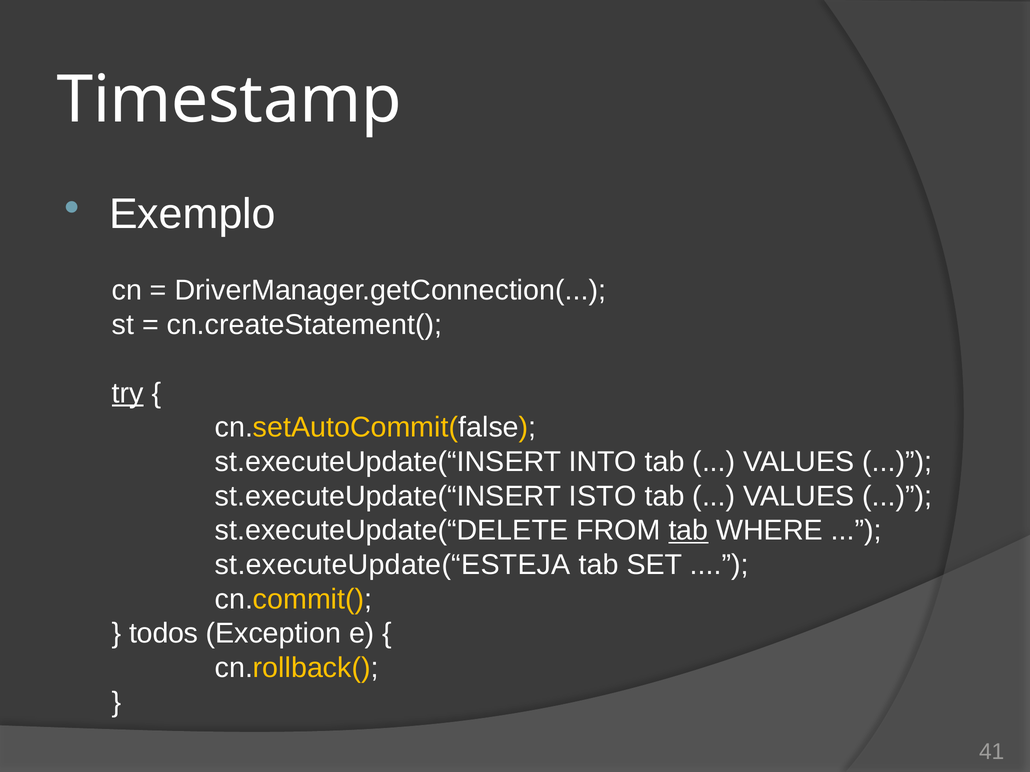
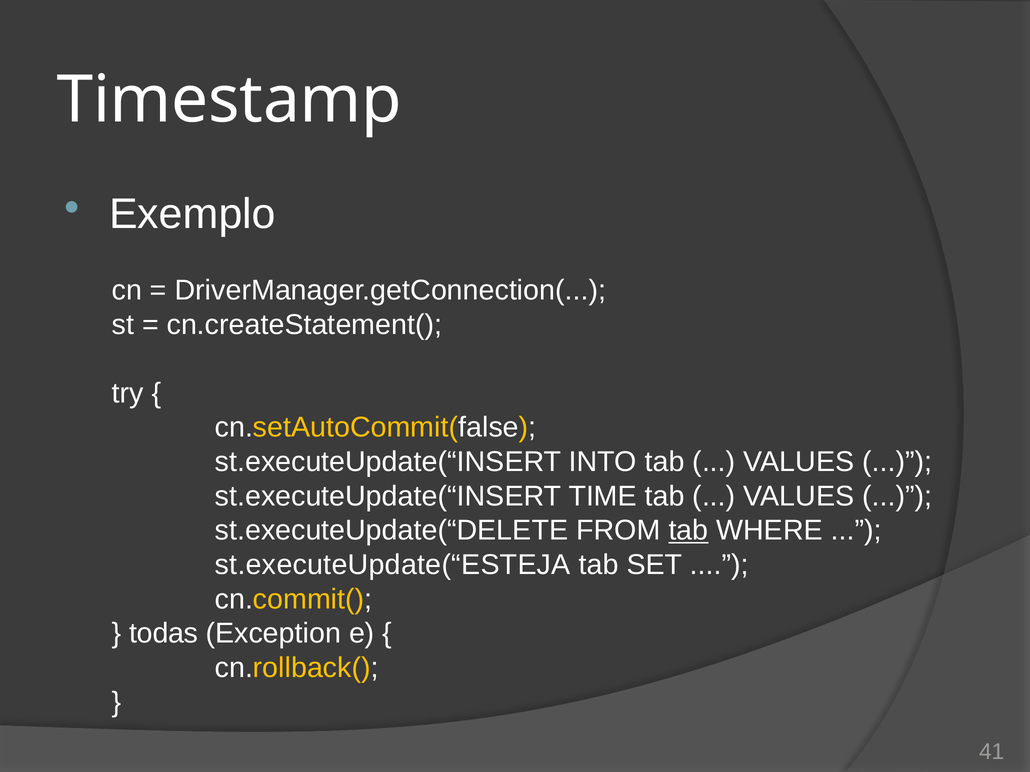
try underline: present -> none
ISTO: ISTO -> TIME
todos: todos -> todas
